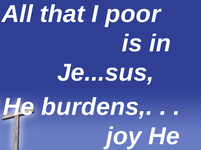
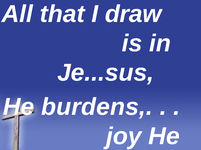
poor: poor -> draw
